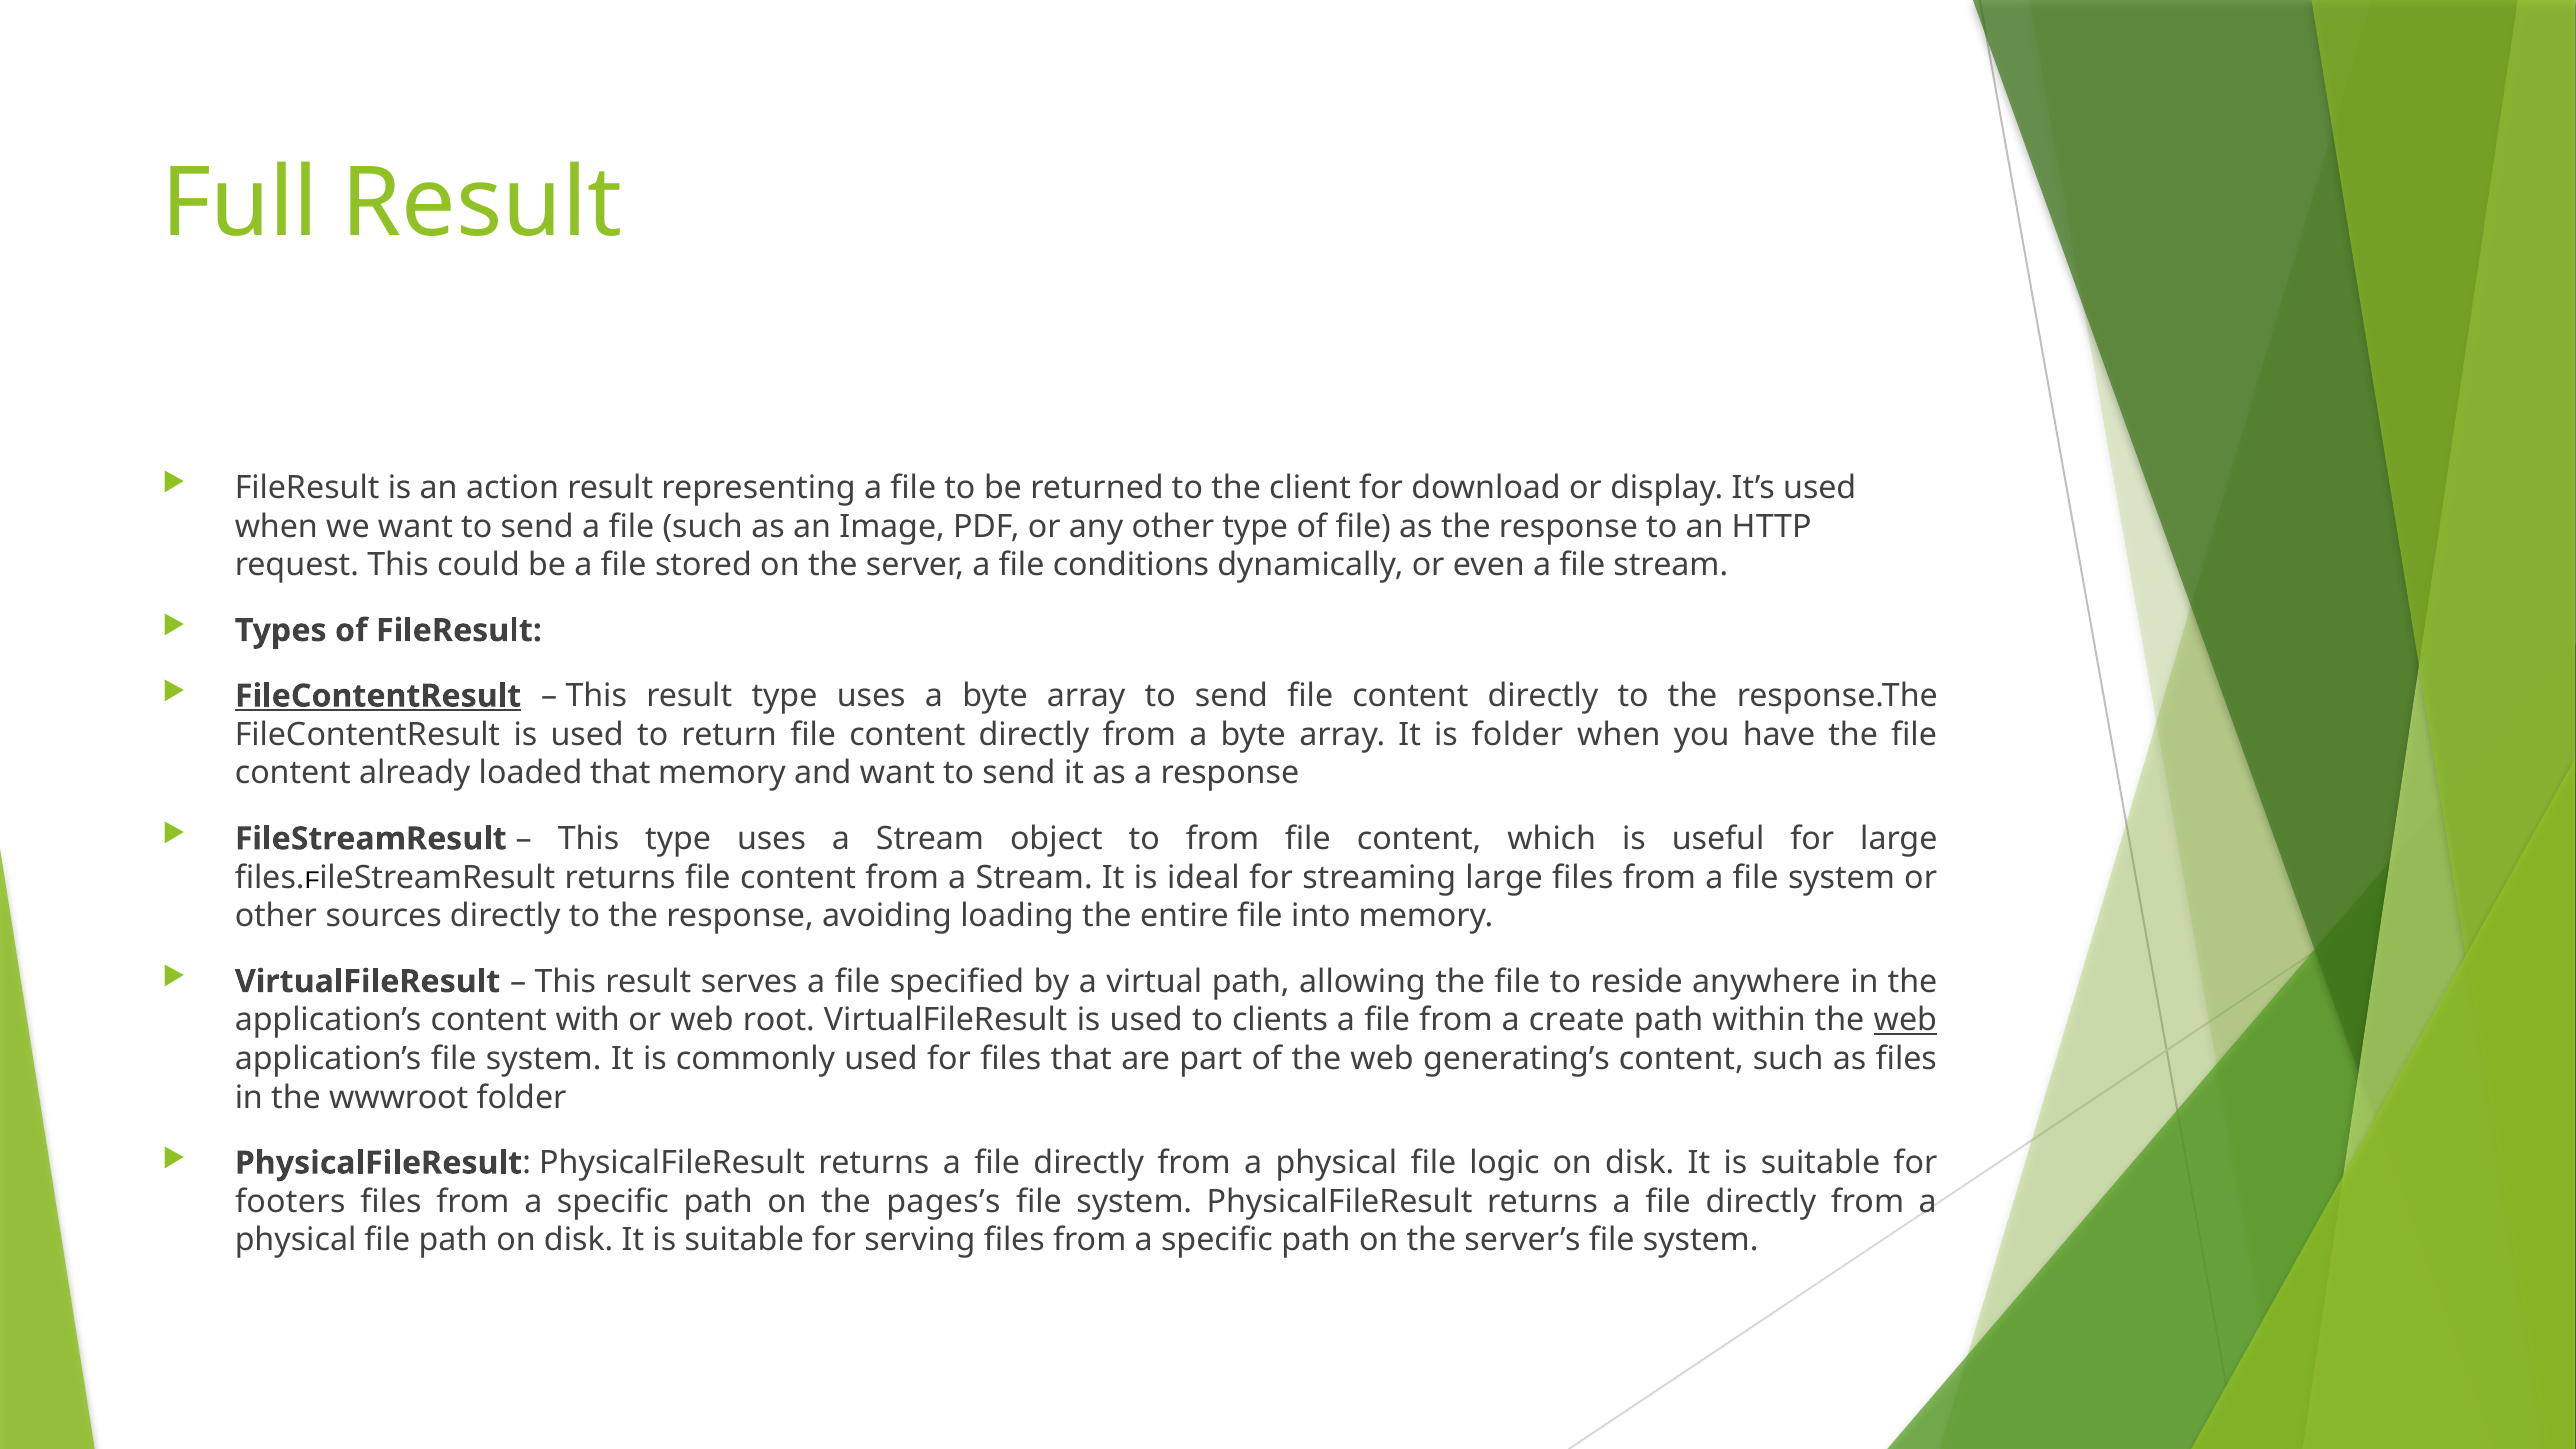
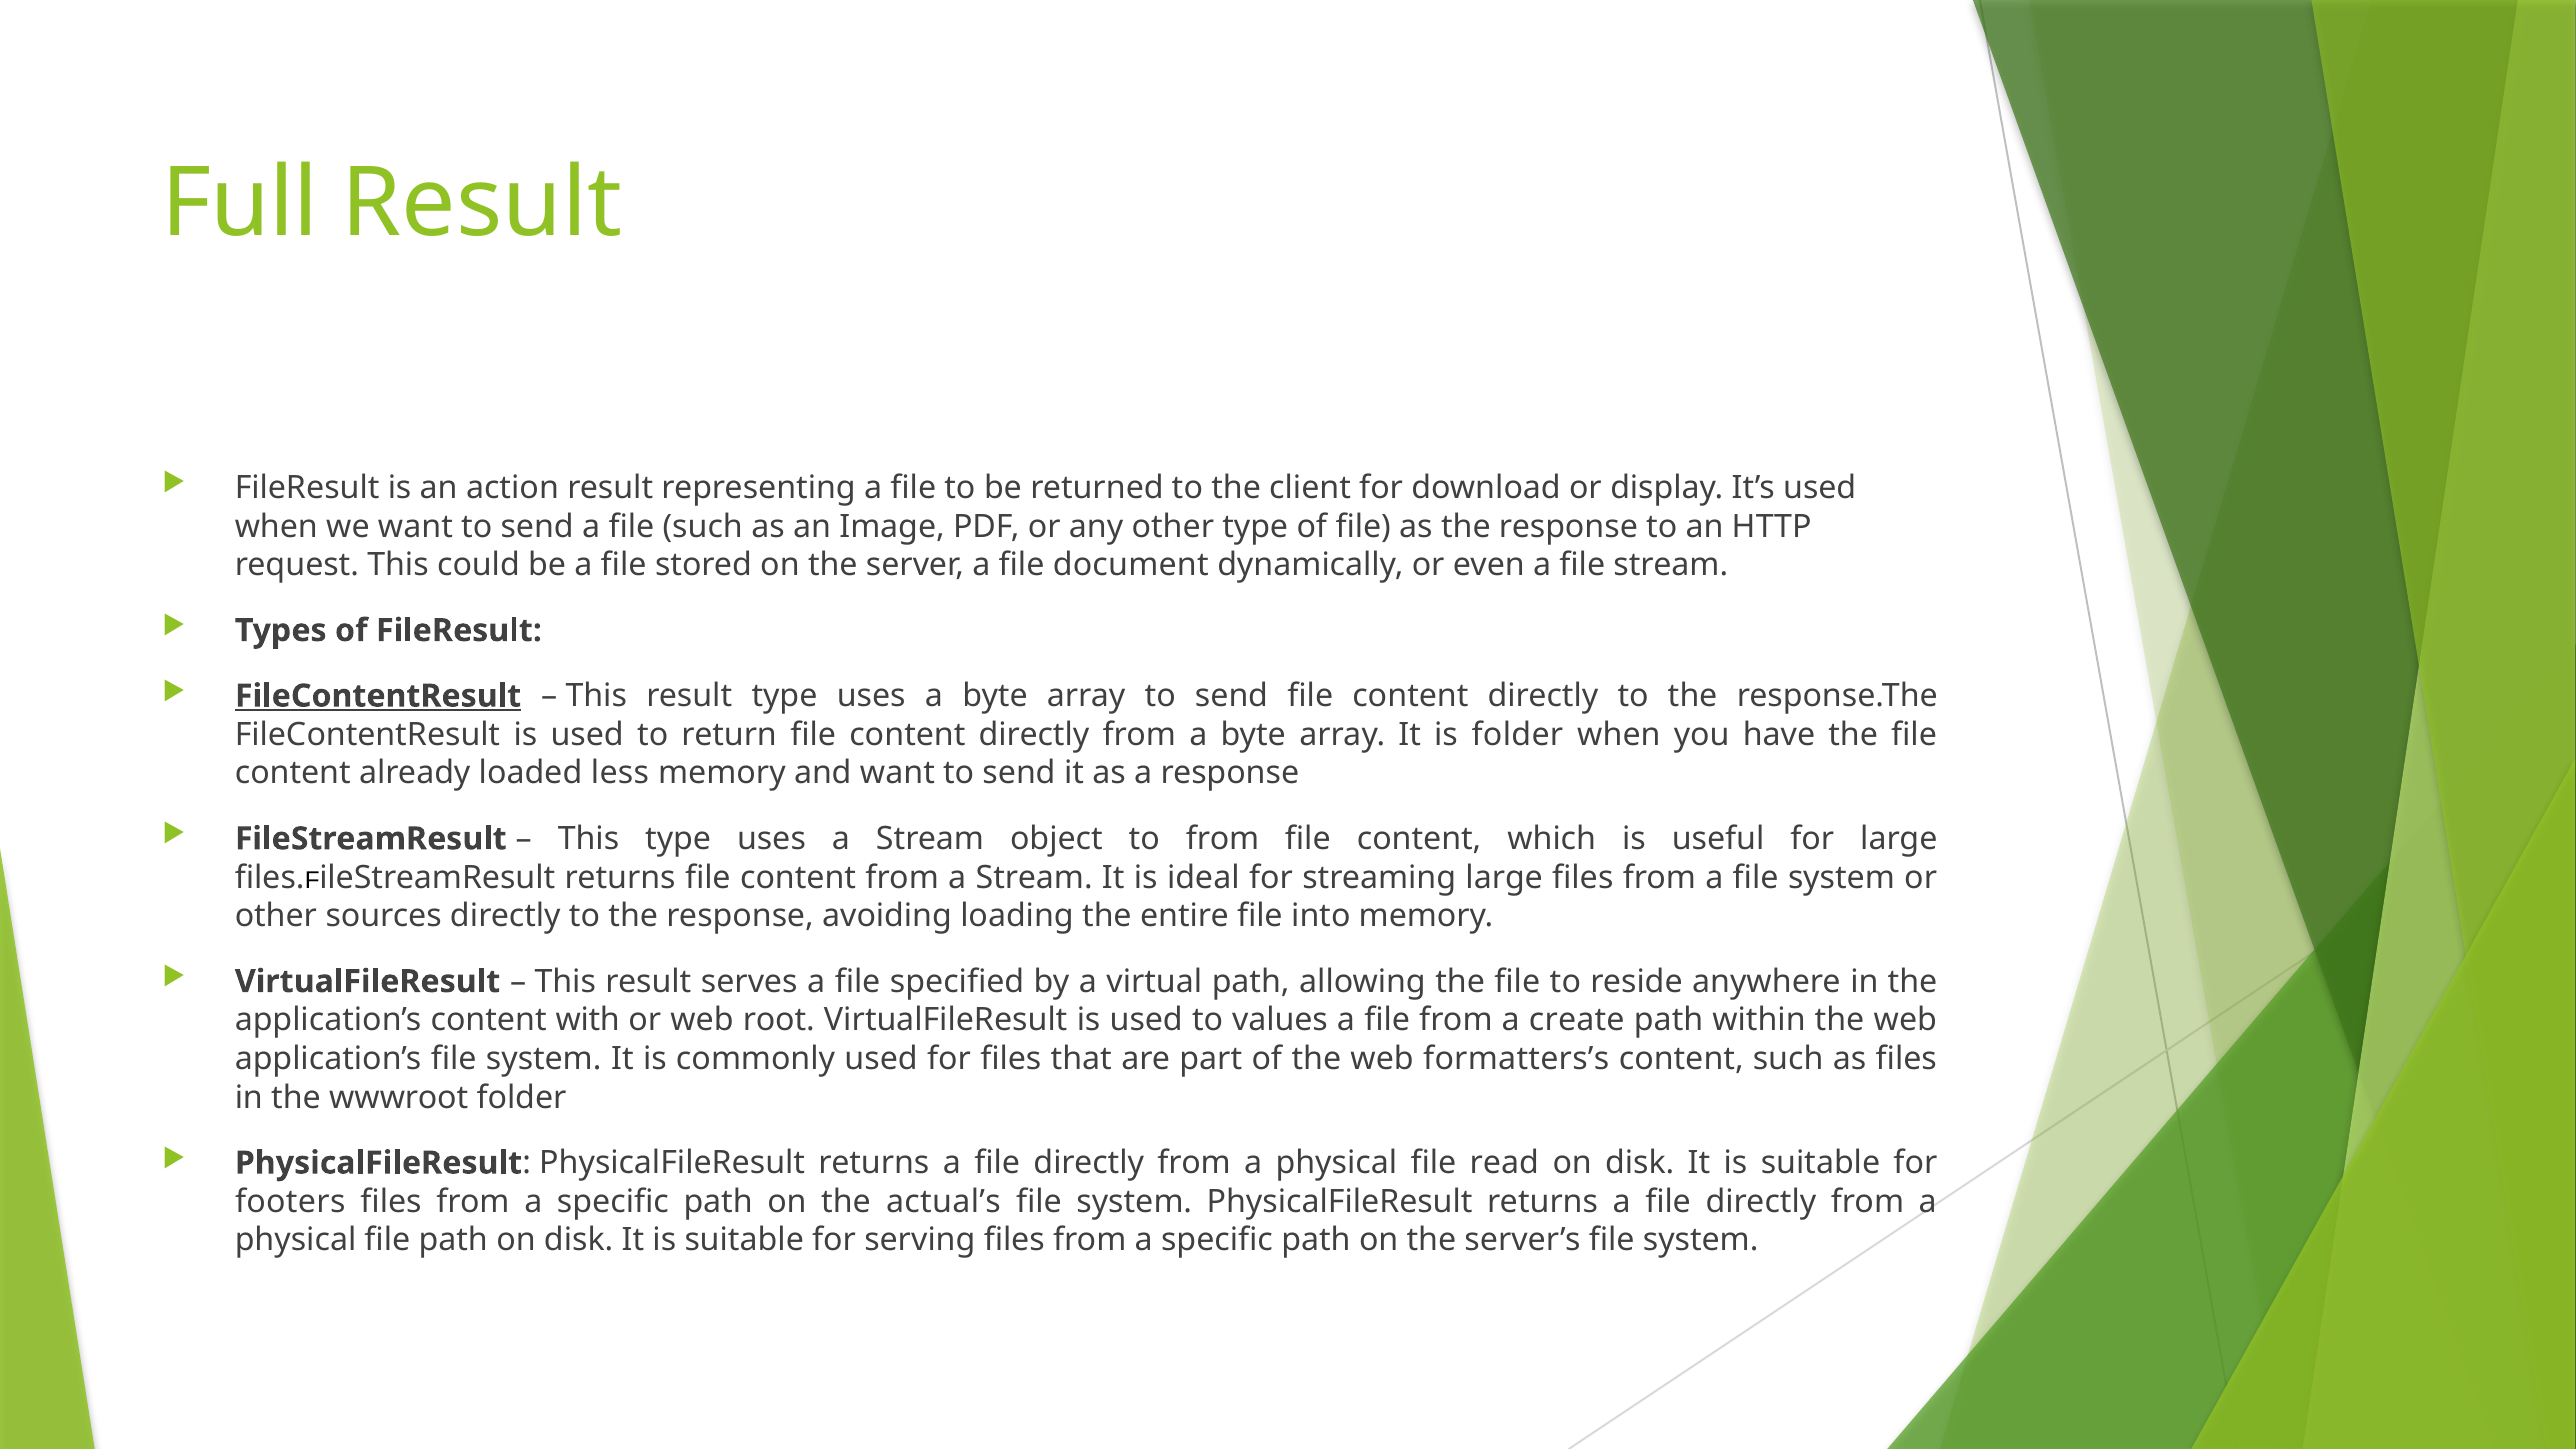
conditions: conditions -> document
loaded that: that -> less
clients: clients -> values
web at (1905, 1020) underline: present -> none
generating’s: generating’s -> formatters’s
logic: logic -> read
pages’s: pages’s -> actual’s
